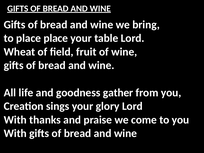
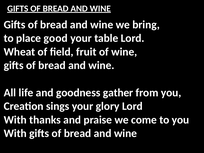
place place: place -> good
